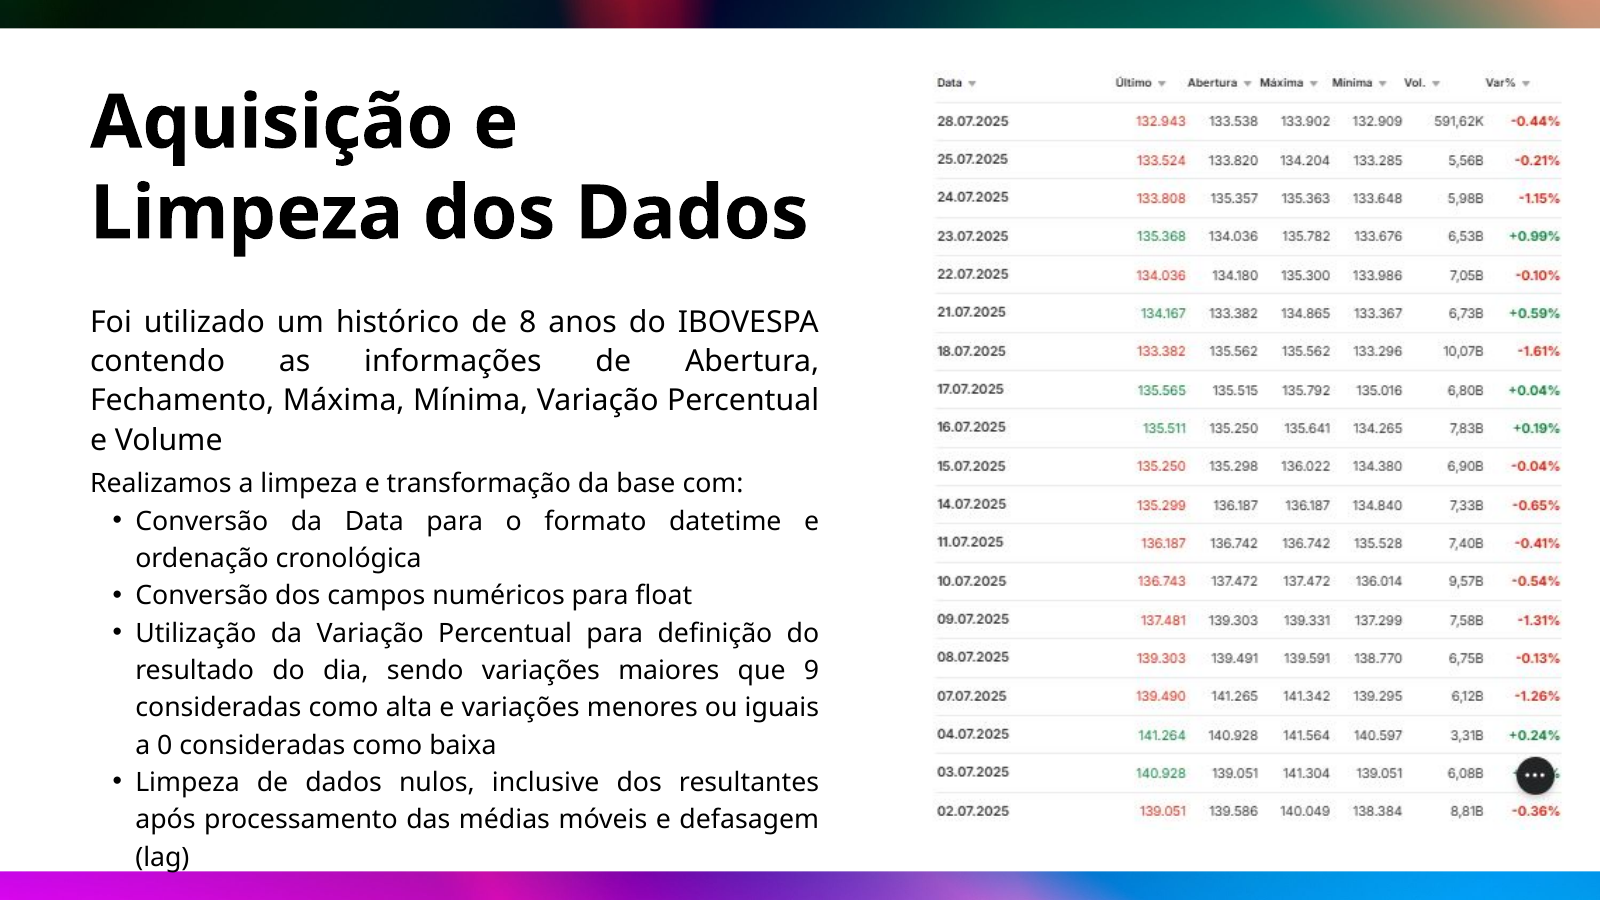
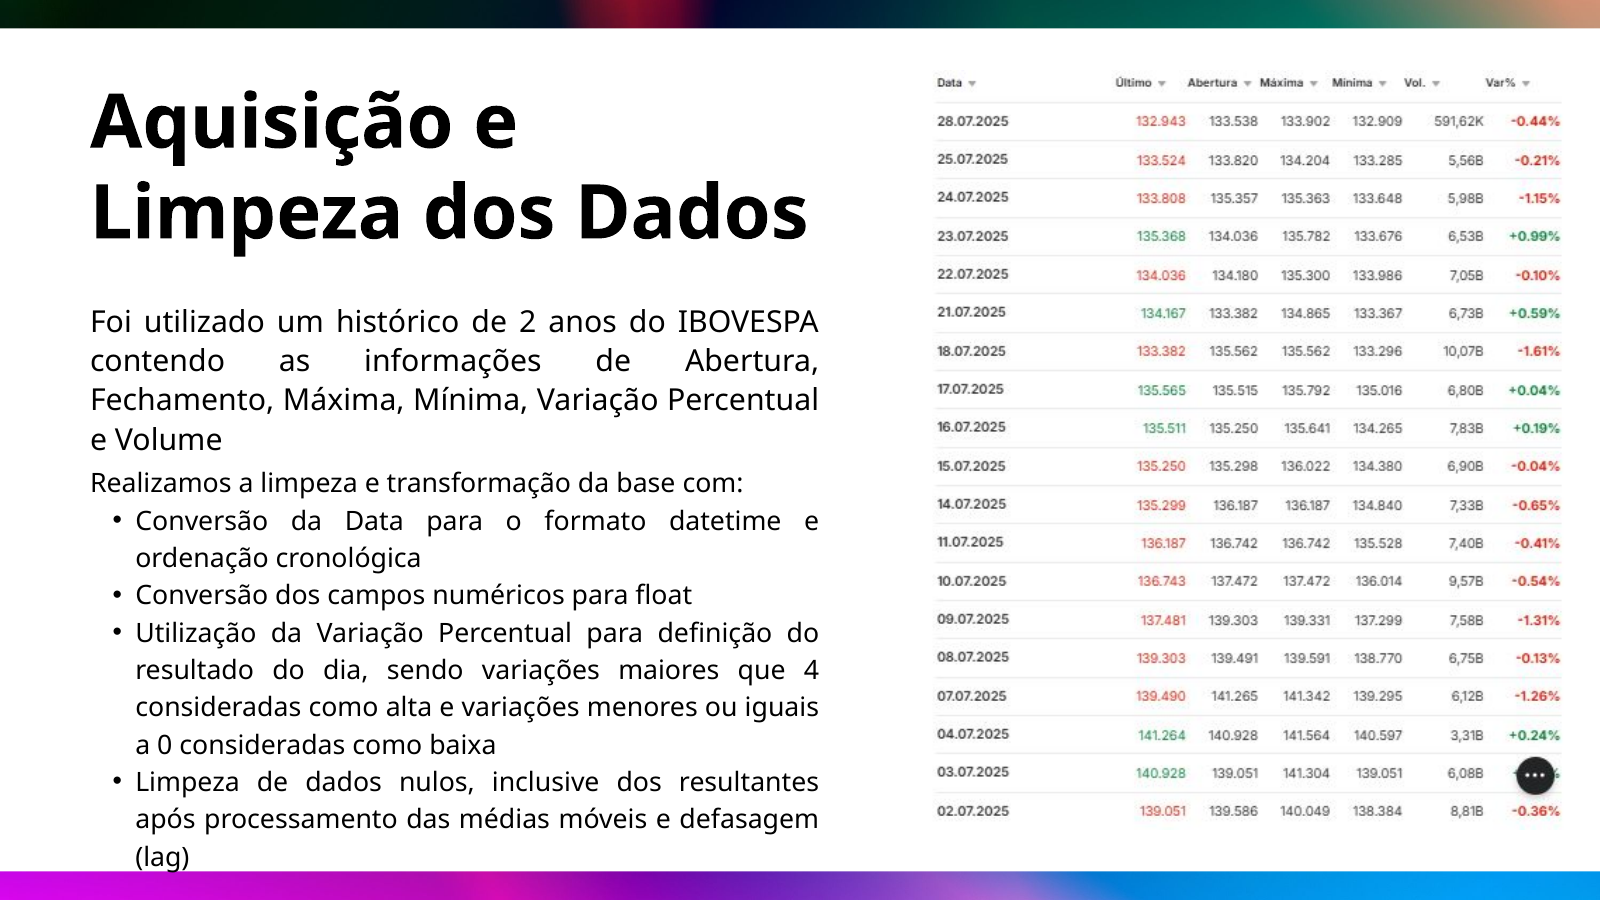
8: 8 -> 2
9: 9 -> 4
